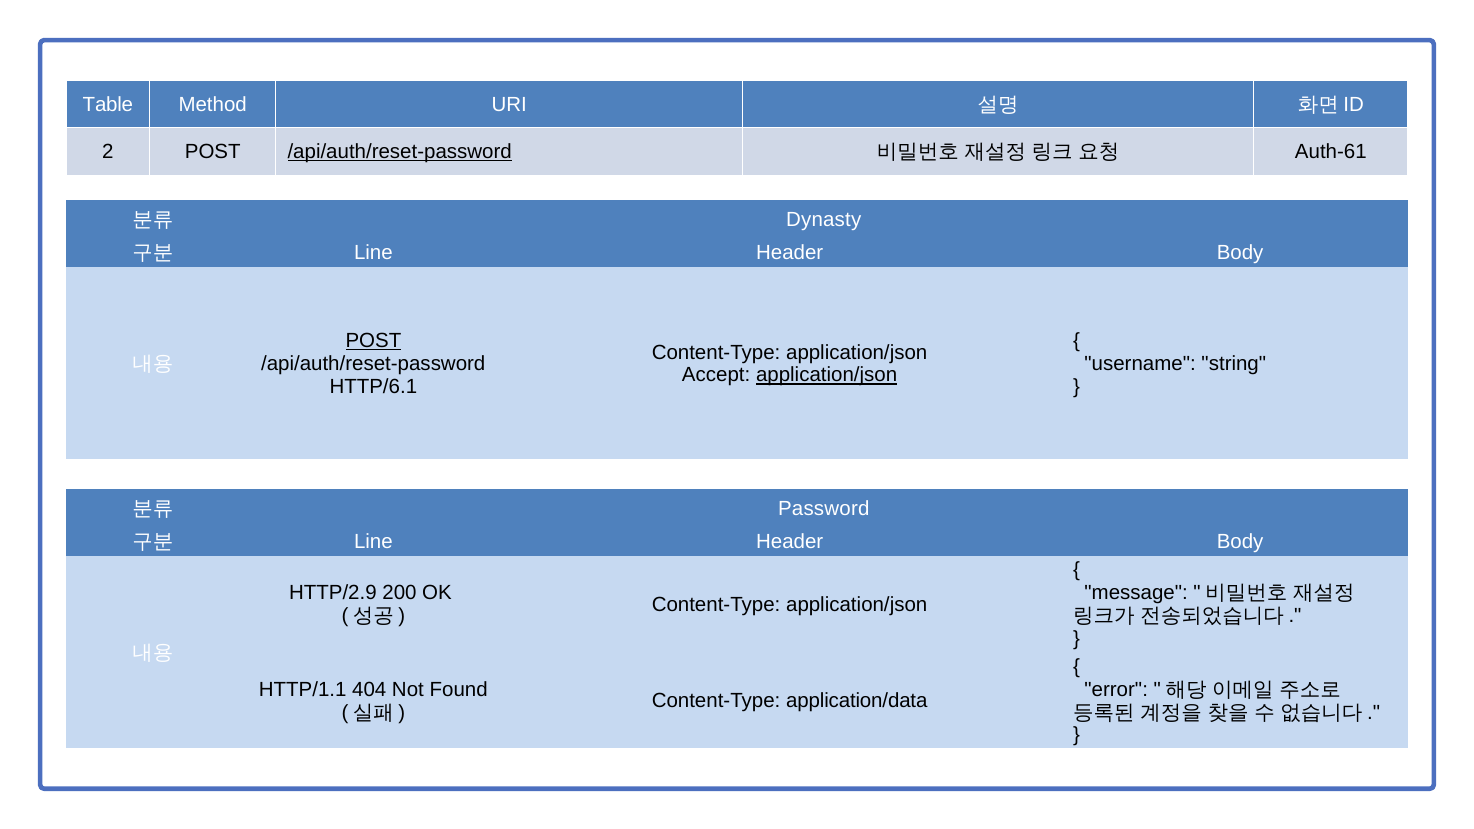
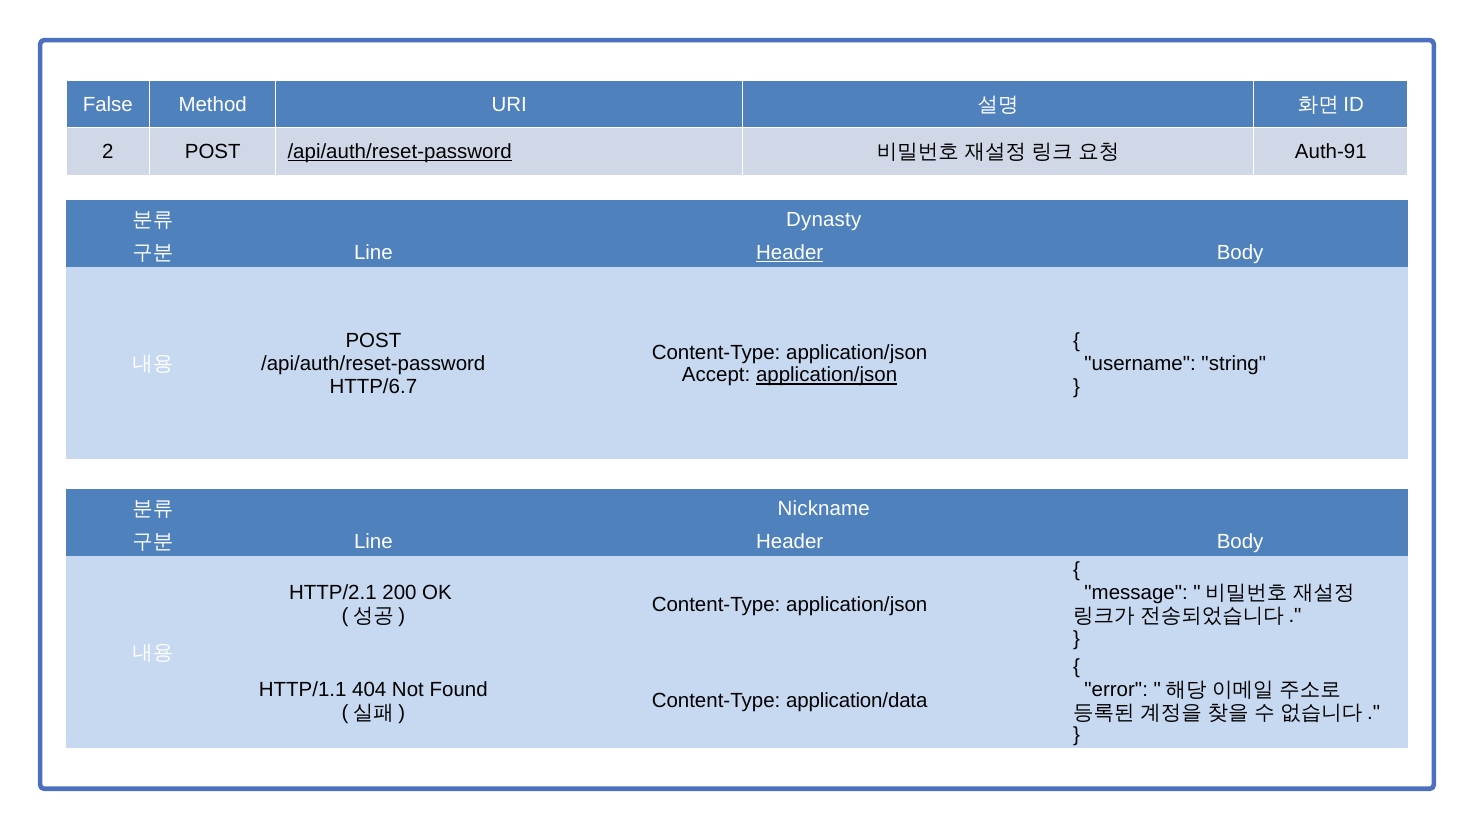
Table: Table -> False
Auth-61: Auth-61 -> Auth-91
Header at (790, 253) underline: none -> present
POST at (373, 341) underline: present -> none
HTTP/6.1: HTTP/6.1 -> HTTP/6.7
Password: Password -> Nickname
HTTP/2.9: HTTP/2.9 -> HTTP/2.1
